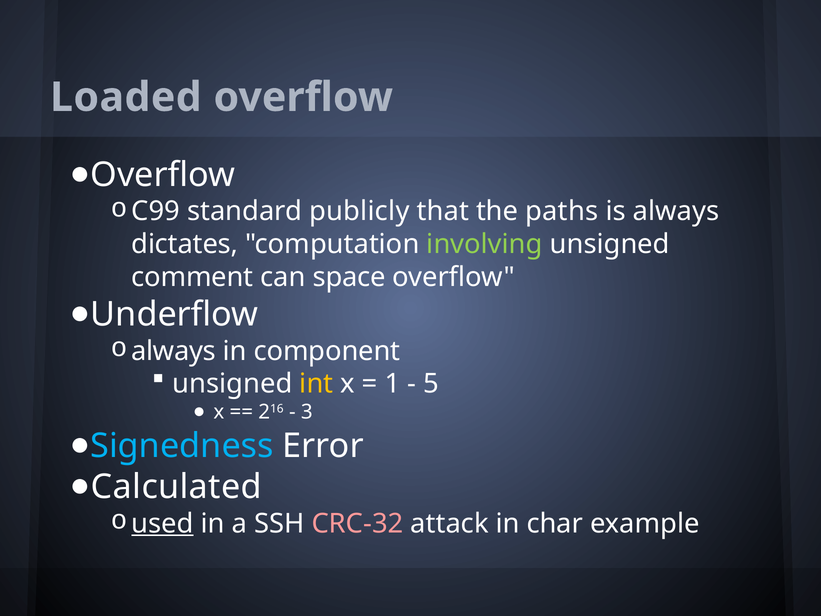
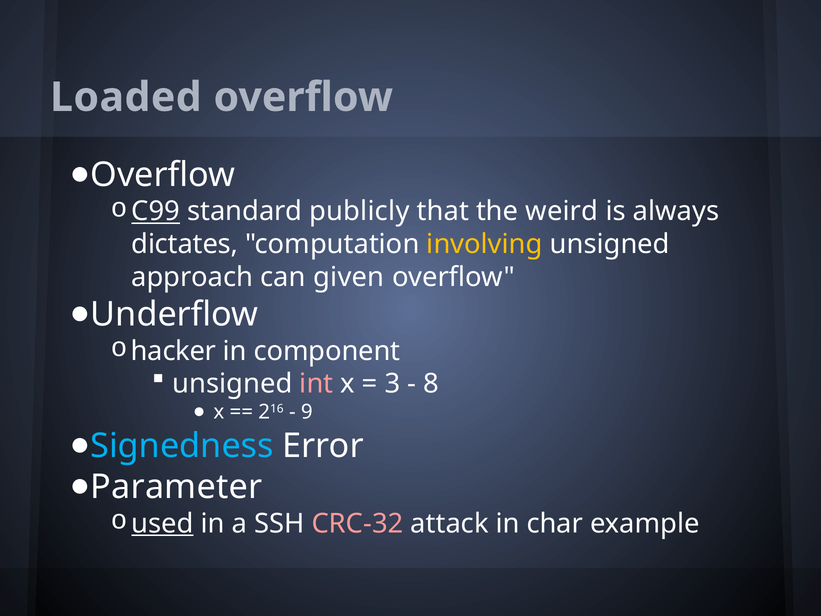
C99 underline: none -> present
paths: paths -> weird
involving colour: light green -> yellow
comment: comment -> approach
space: space -> given
always at (174, 351): always -> hacker
int colour: yellow -> pink
1: 1 -> 3
5: 5 -> 8
3: 3 -> 9
Calculated: Calculated -> Parameter
